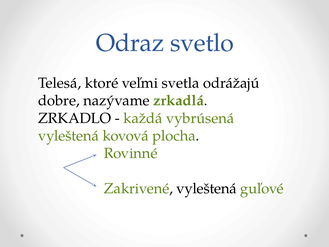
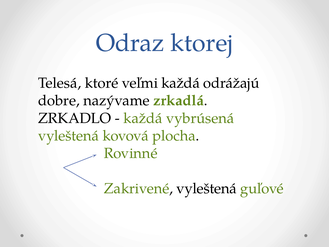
svetlo: svetlo -> ktorej
veľmi svetla: svetla -> každá
